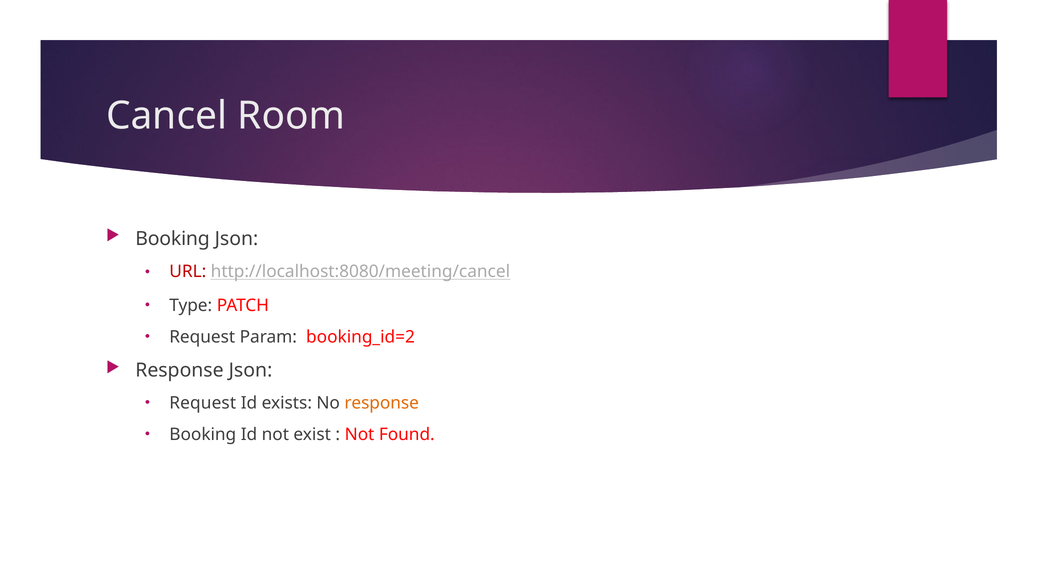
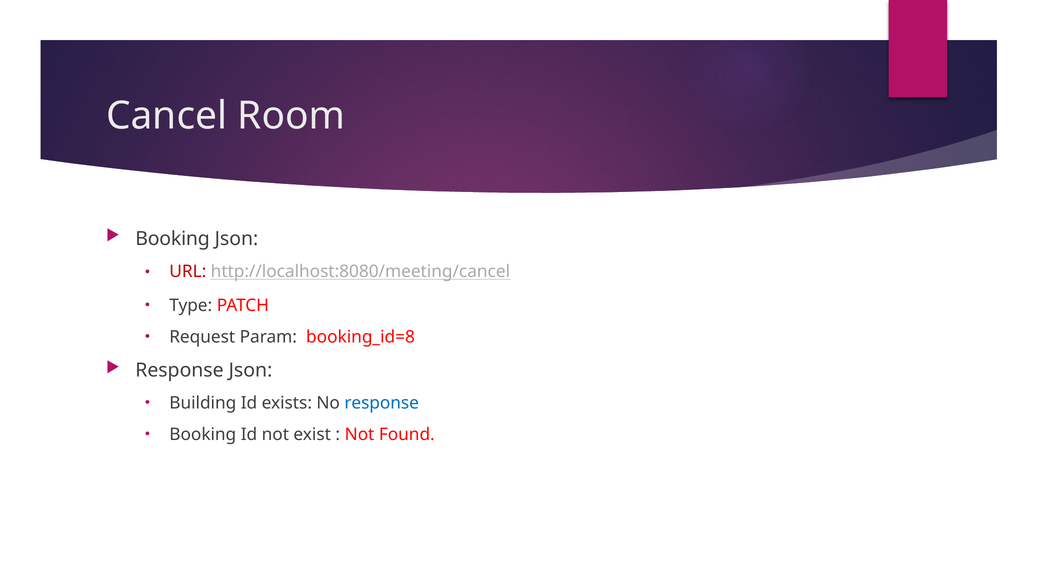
booking_id=2: booking_id=2 -> booking_id=8
Request at (203, 403): Request -> Building
response at (382, 403) colour: orange -> blue
